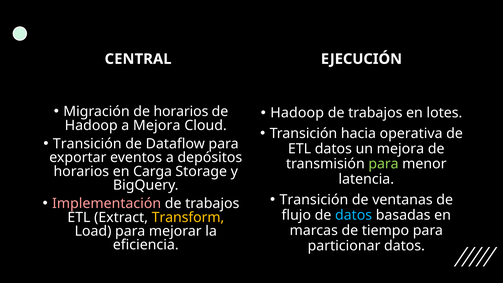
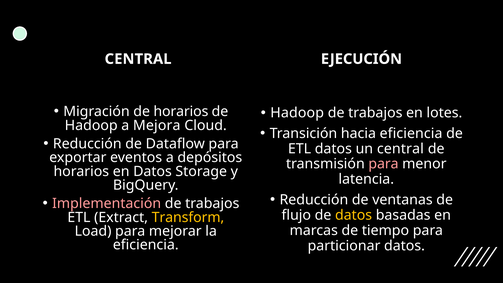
hacia operativa: operativa -> eficiencia
Transición at (87, 144): Transición -> Reducción
un mejora: mejora -> central
para at (383, 164) colour: light green -> pink
en Carga: Carga -> Datos
Transición at (314, 200): Transición -> Reducción
datos at (354, 215) colour: light blue -> yellow
